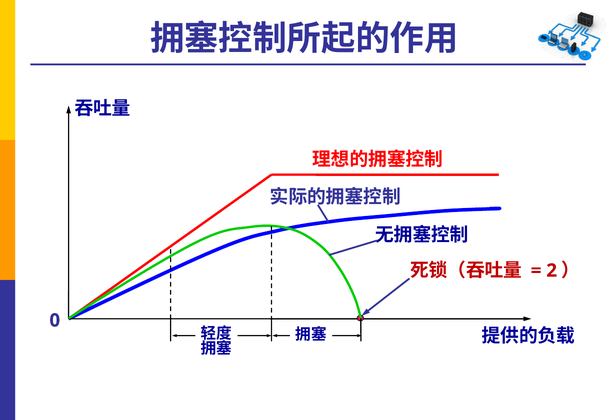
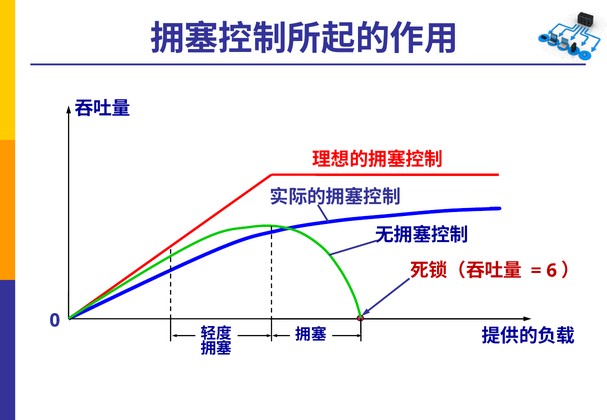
2: 2 -> 6
